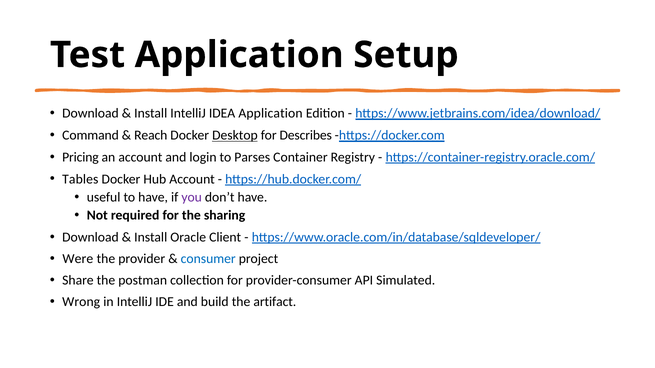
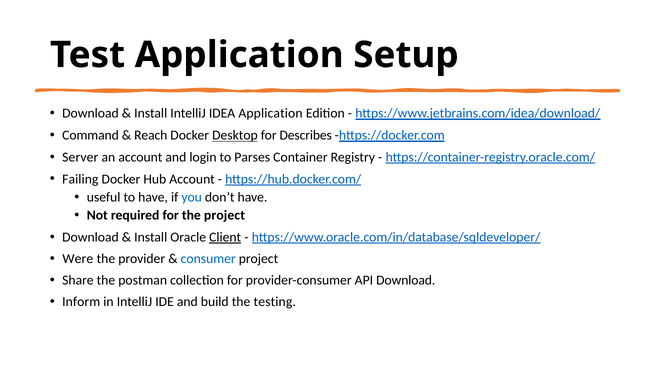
Pricing: Pricing -> Server
Tables: Tables -> Failing
you colour: purple -> blue
the sharing: sharing -> project
Client underline: none -> present
API Simulated: Simulated -> Download
Wrong: Wrong -> Inform
artifact: artifact -> testing
